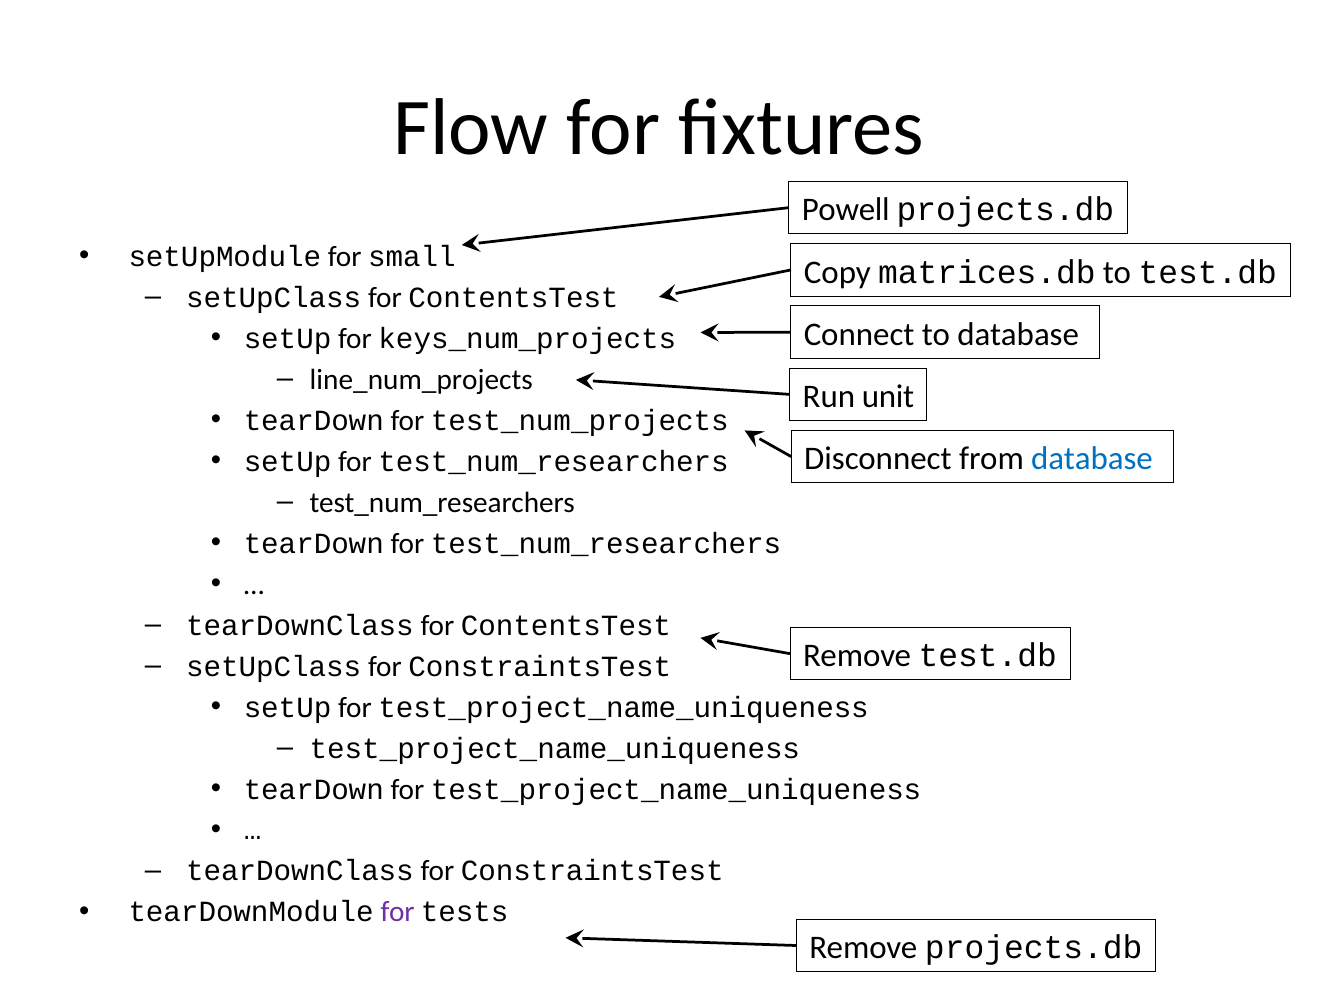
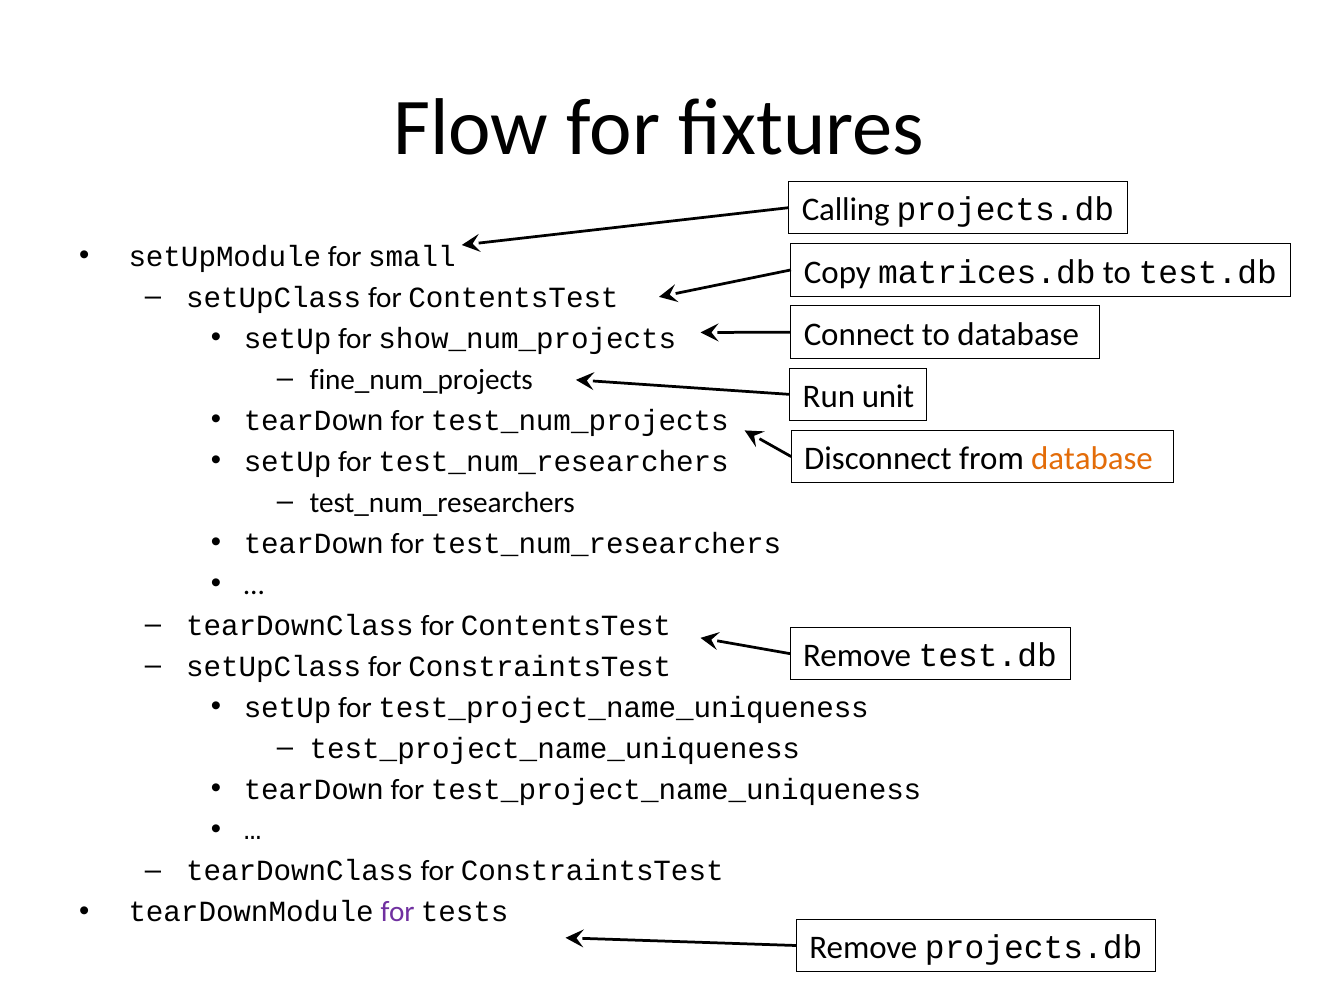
Powell: Powell -> Calling
keys_num_projects: keys_num_projects -> show_num_projects
line_num_projects: line_num_projects -> fine_num_projects
database at (1092, 459) colour: blue -> orange
